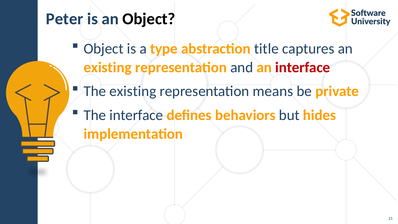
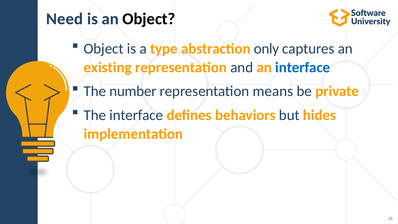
Peter: Peter -> Need
title: title -> only
interface at (303, 67) colour: red -> blue
The existing: existing -> number
